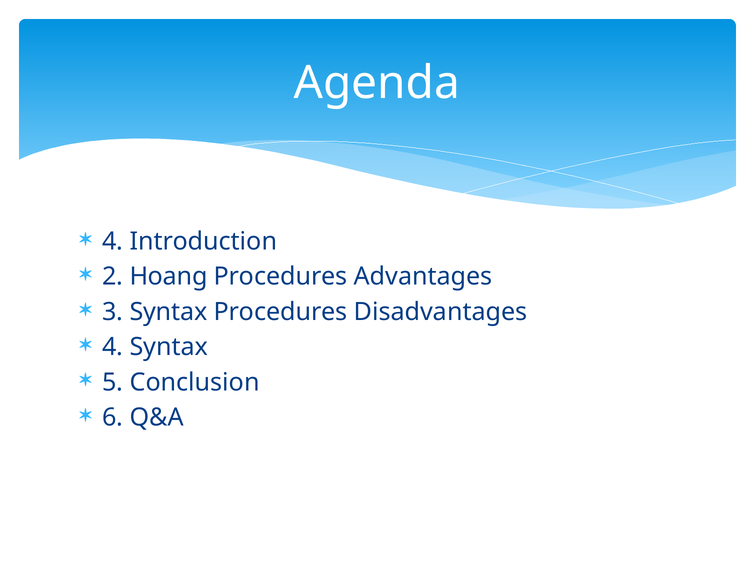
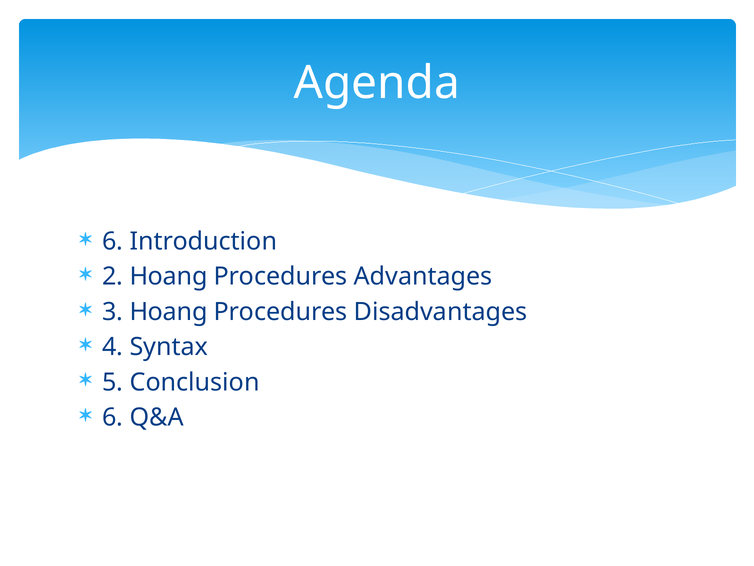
4 at (113, 241): 4 -> 6
3 Syntax: Syntax -> Hoang
